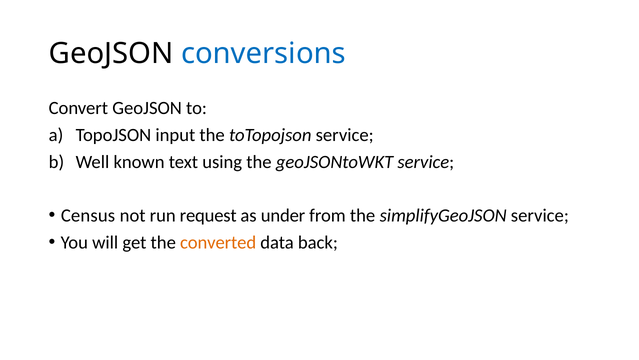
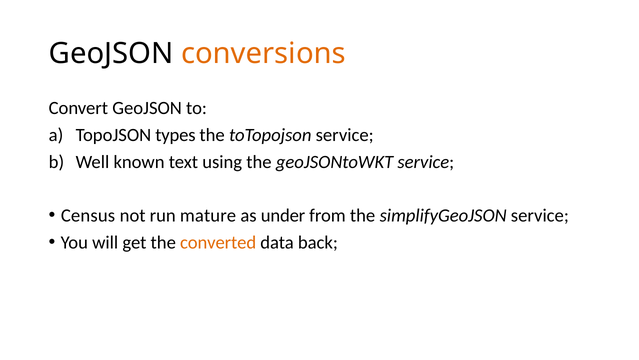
conversions colour: blue -> orange
input: input -> types
request: request -> mature
